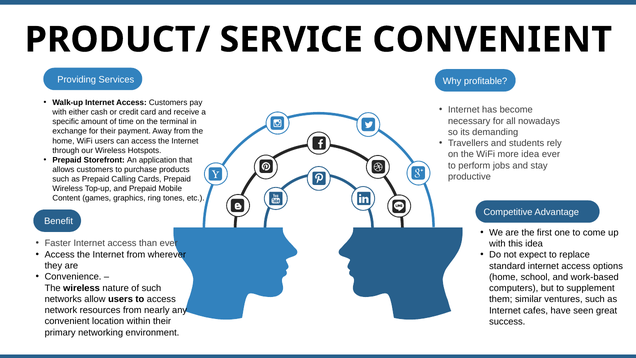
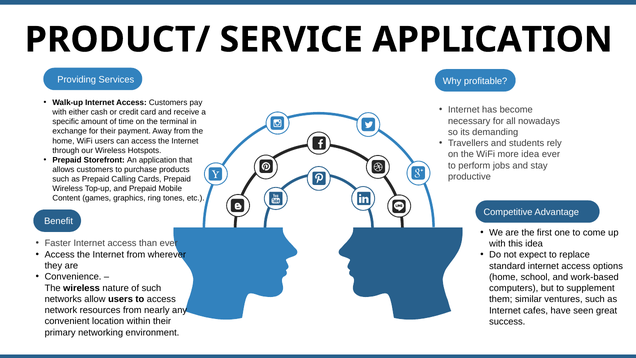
SERVICE CONVENIENT: CONVENIENT -> APPLICATION
